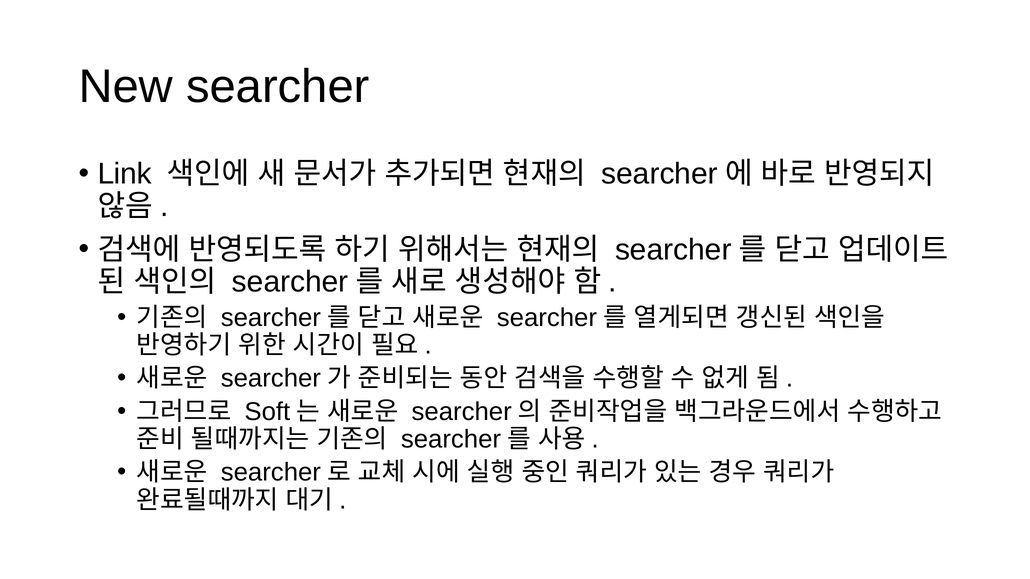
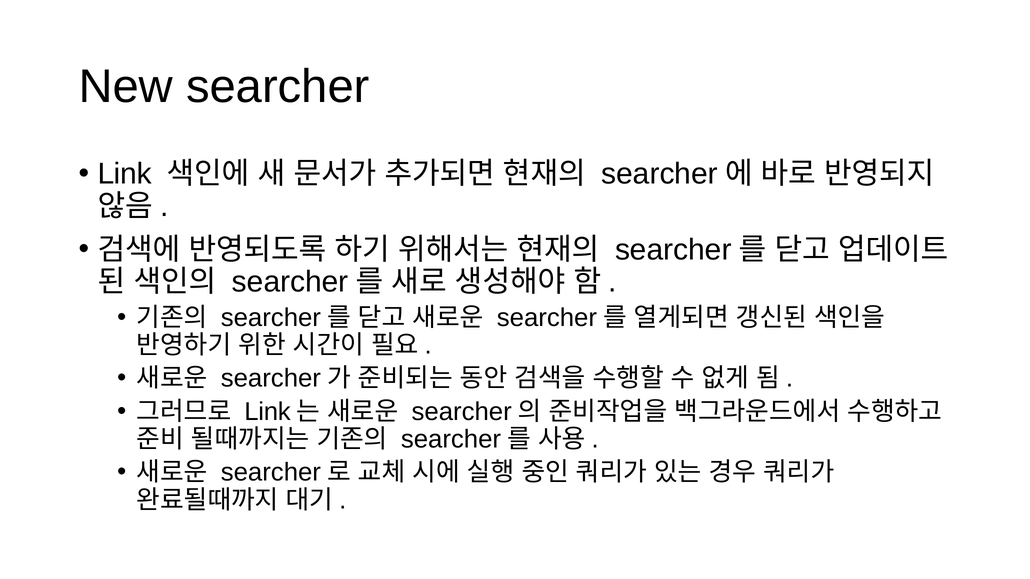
Soft at (267, 412): Soft -> Link
